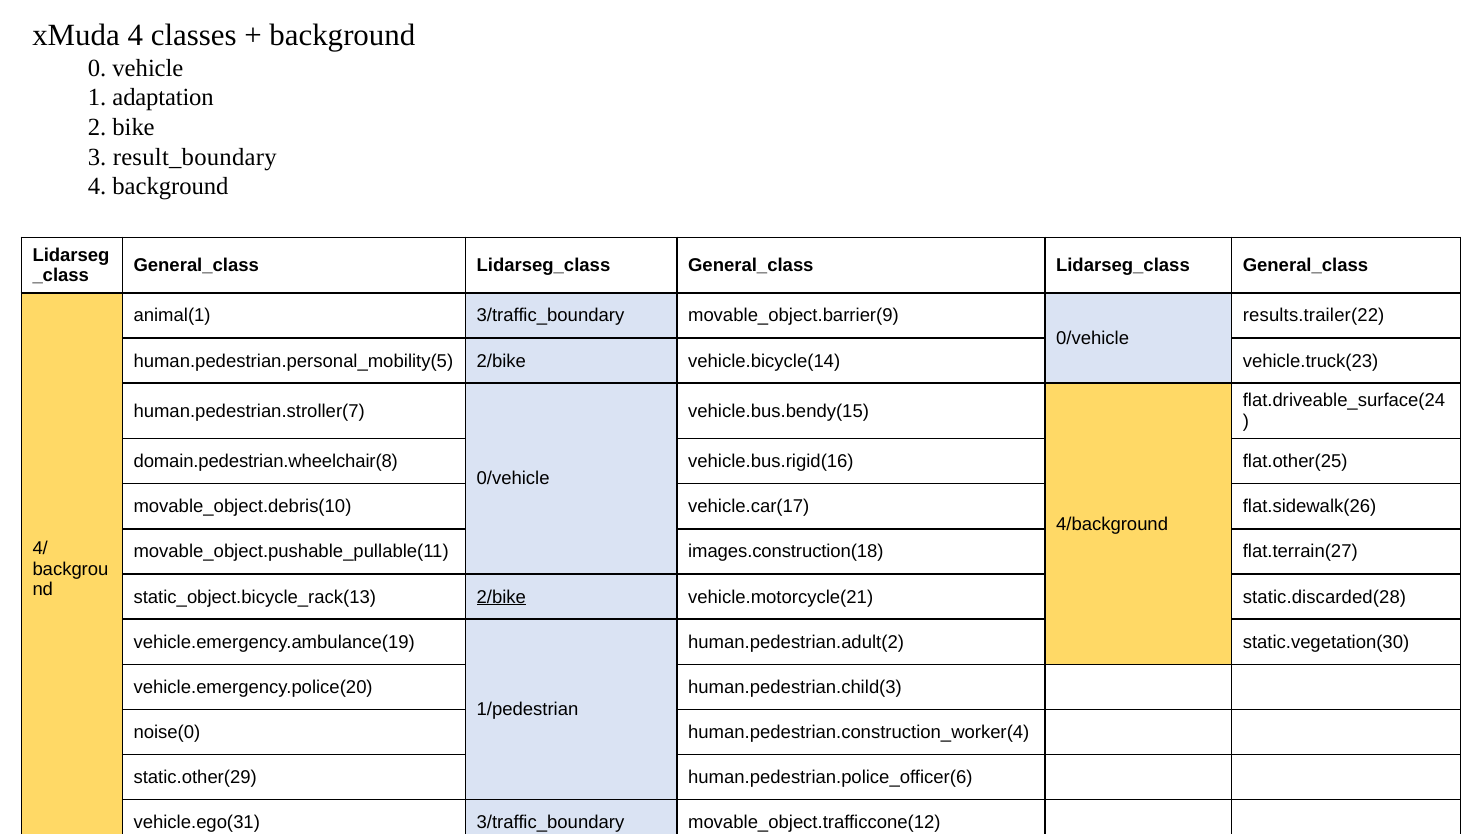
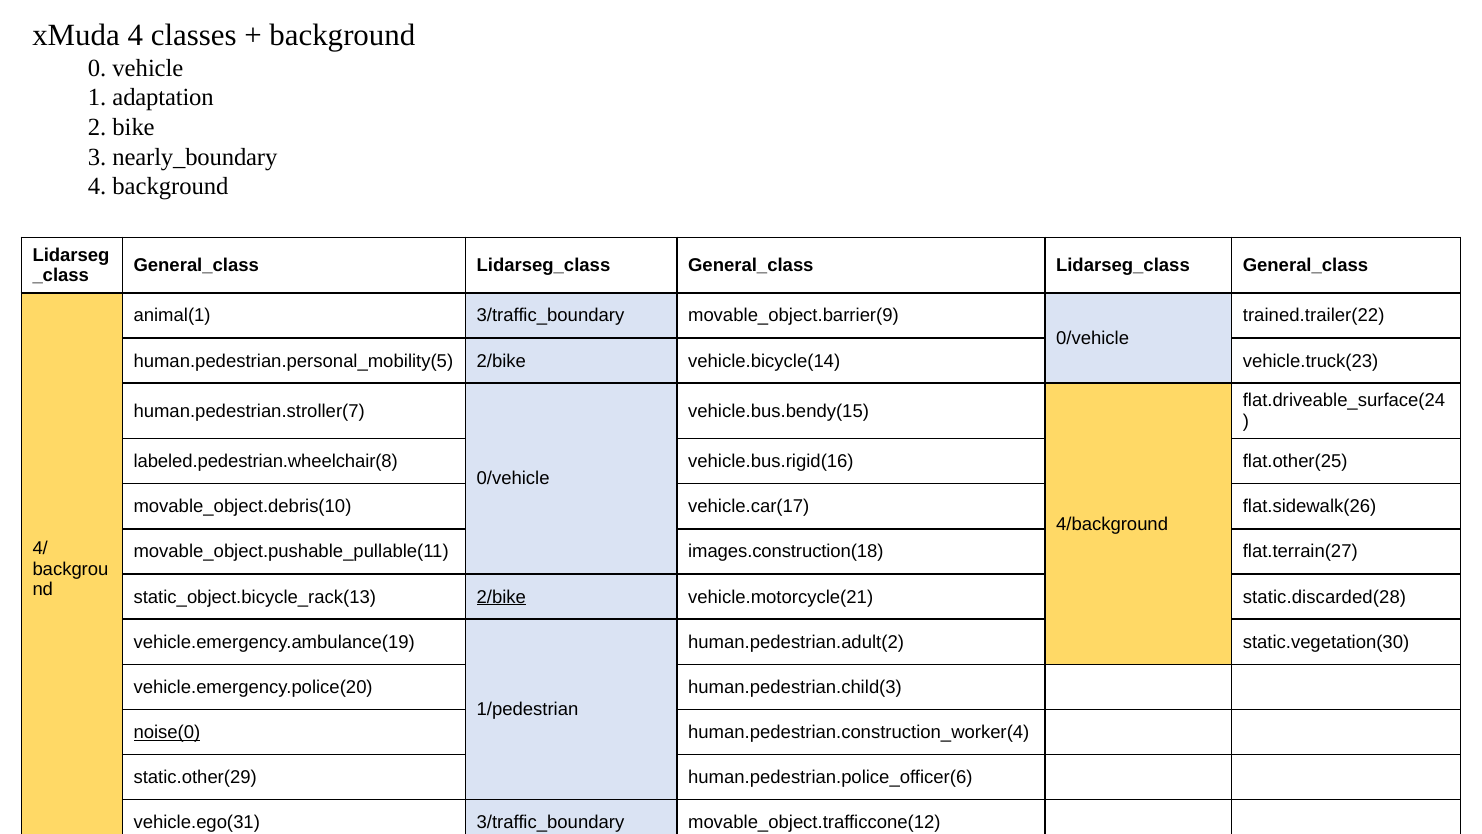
result_boundary: result_boundary -> nearly_boundary
results.trailer(22: results.trailer(22 -> trained.trailer(22
domain.pedestrian.wheelchair(8: domain.pedestrian.wheelchair(8 -> labeled.pedestrian.wheelchair(8
noise(0 underline: none -> present
